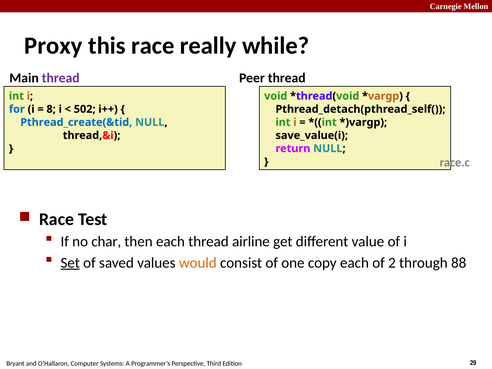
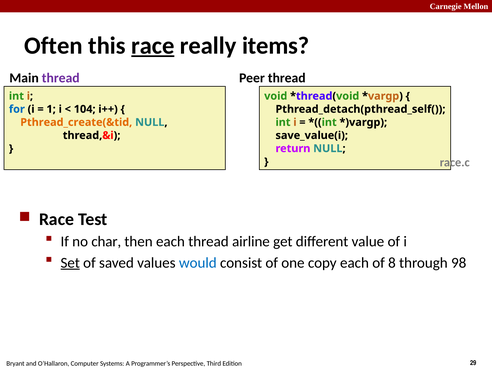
Proxy: Proxy -> Often
race at (153, 46) underline: none -> present
while: while -> items
8: 8 -> 1
502: 502 -> 104
Pthread_create(&tid colour: blue -> orange
would colour: orange -> blue
2: 2 -> 8
88: 88 -> 98
